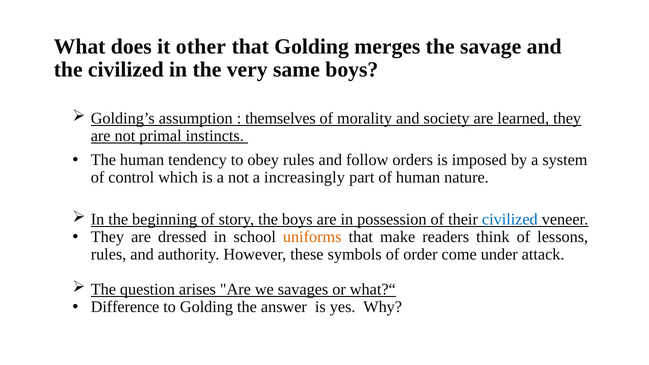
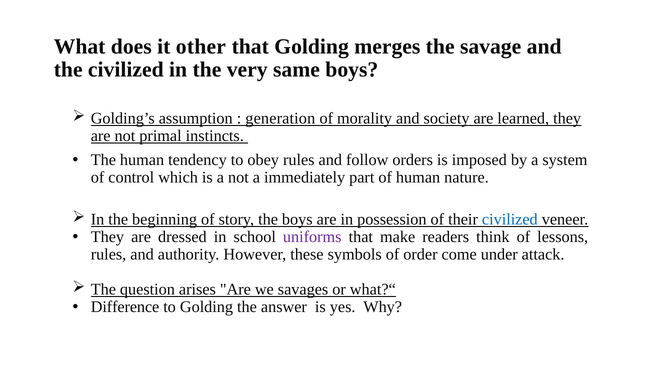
themselves: themselves -> generation
increasingly: increasingly -> immediately
uniforms colour: orange -> purple
